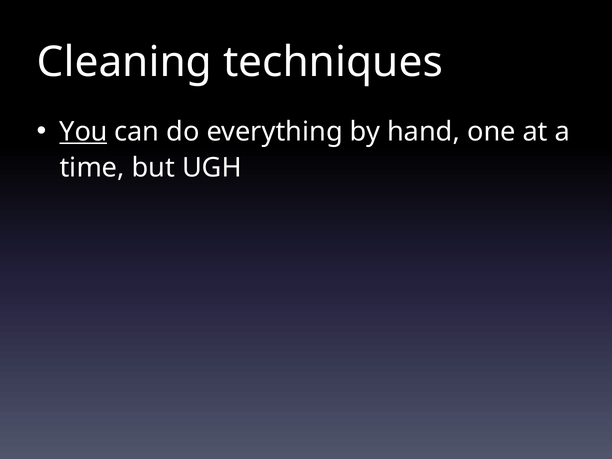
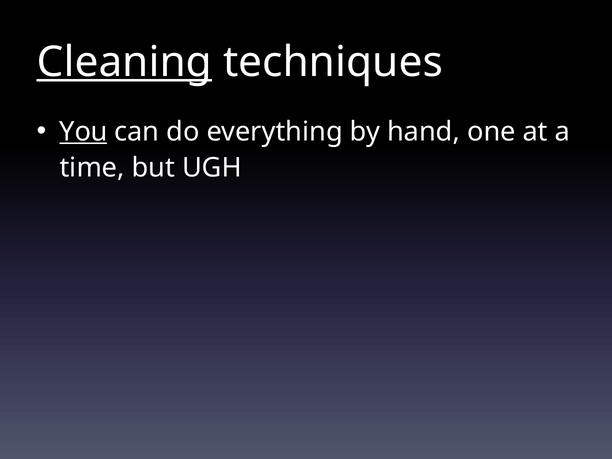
Cleaning underline: none -> present
